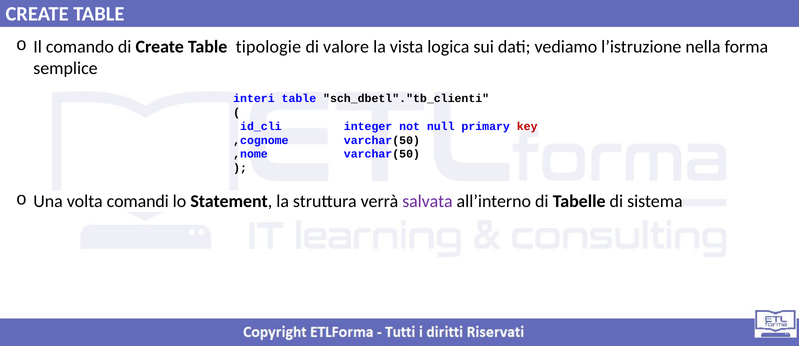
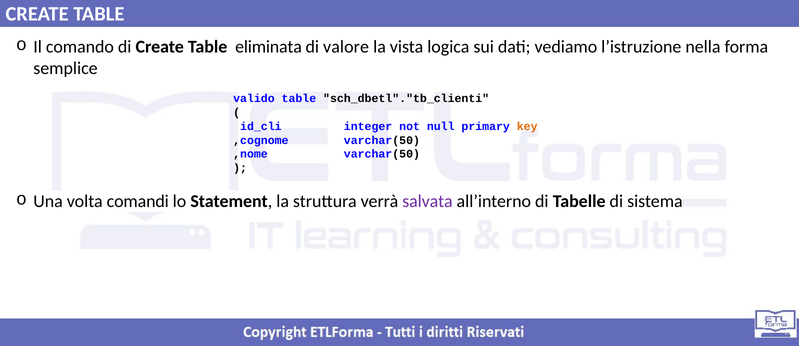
tipologie: tipologie -> eliminata
interi: interi -> valido
key colour: red -> orange
